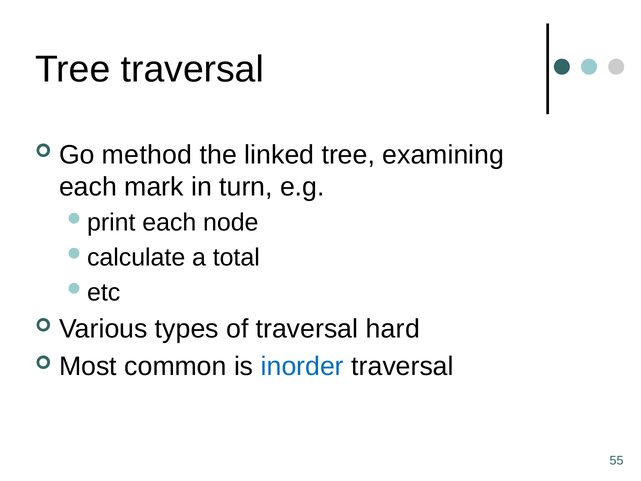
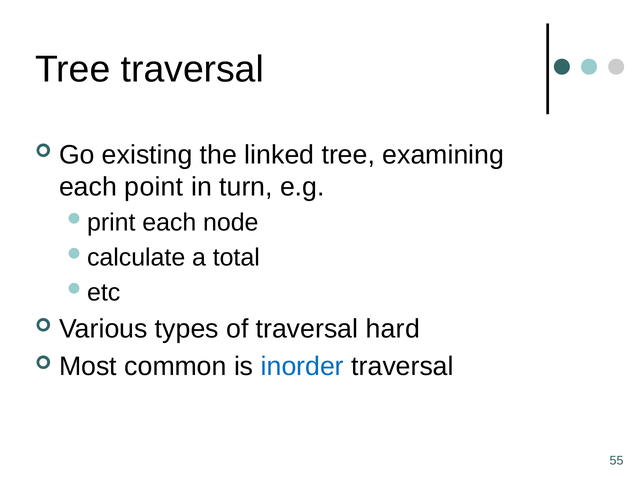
method: method -> existing
mark: mark -> point
